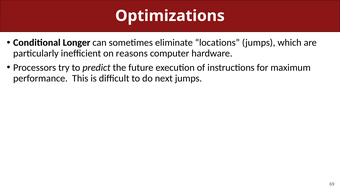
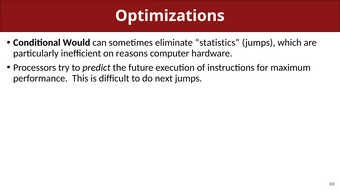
Longer: Longer -> Would
locations: locations -> statistics
